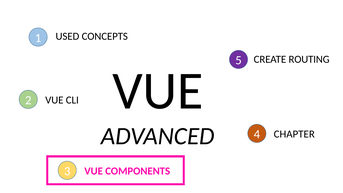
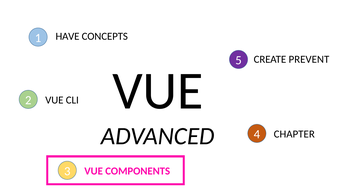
USED: USED -> HAVE
ROUTING: ROUTING -> PREVENT
